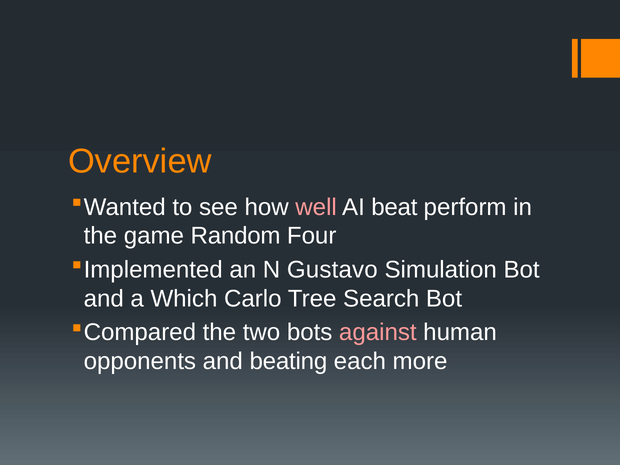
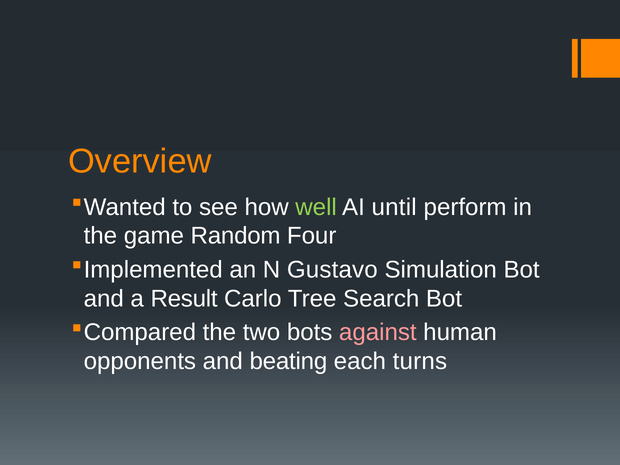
well colour: pink -> light green
beat: beat -> until
Which: Which -> Result
more: more -> turns
